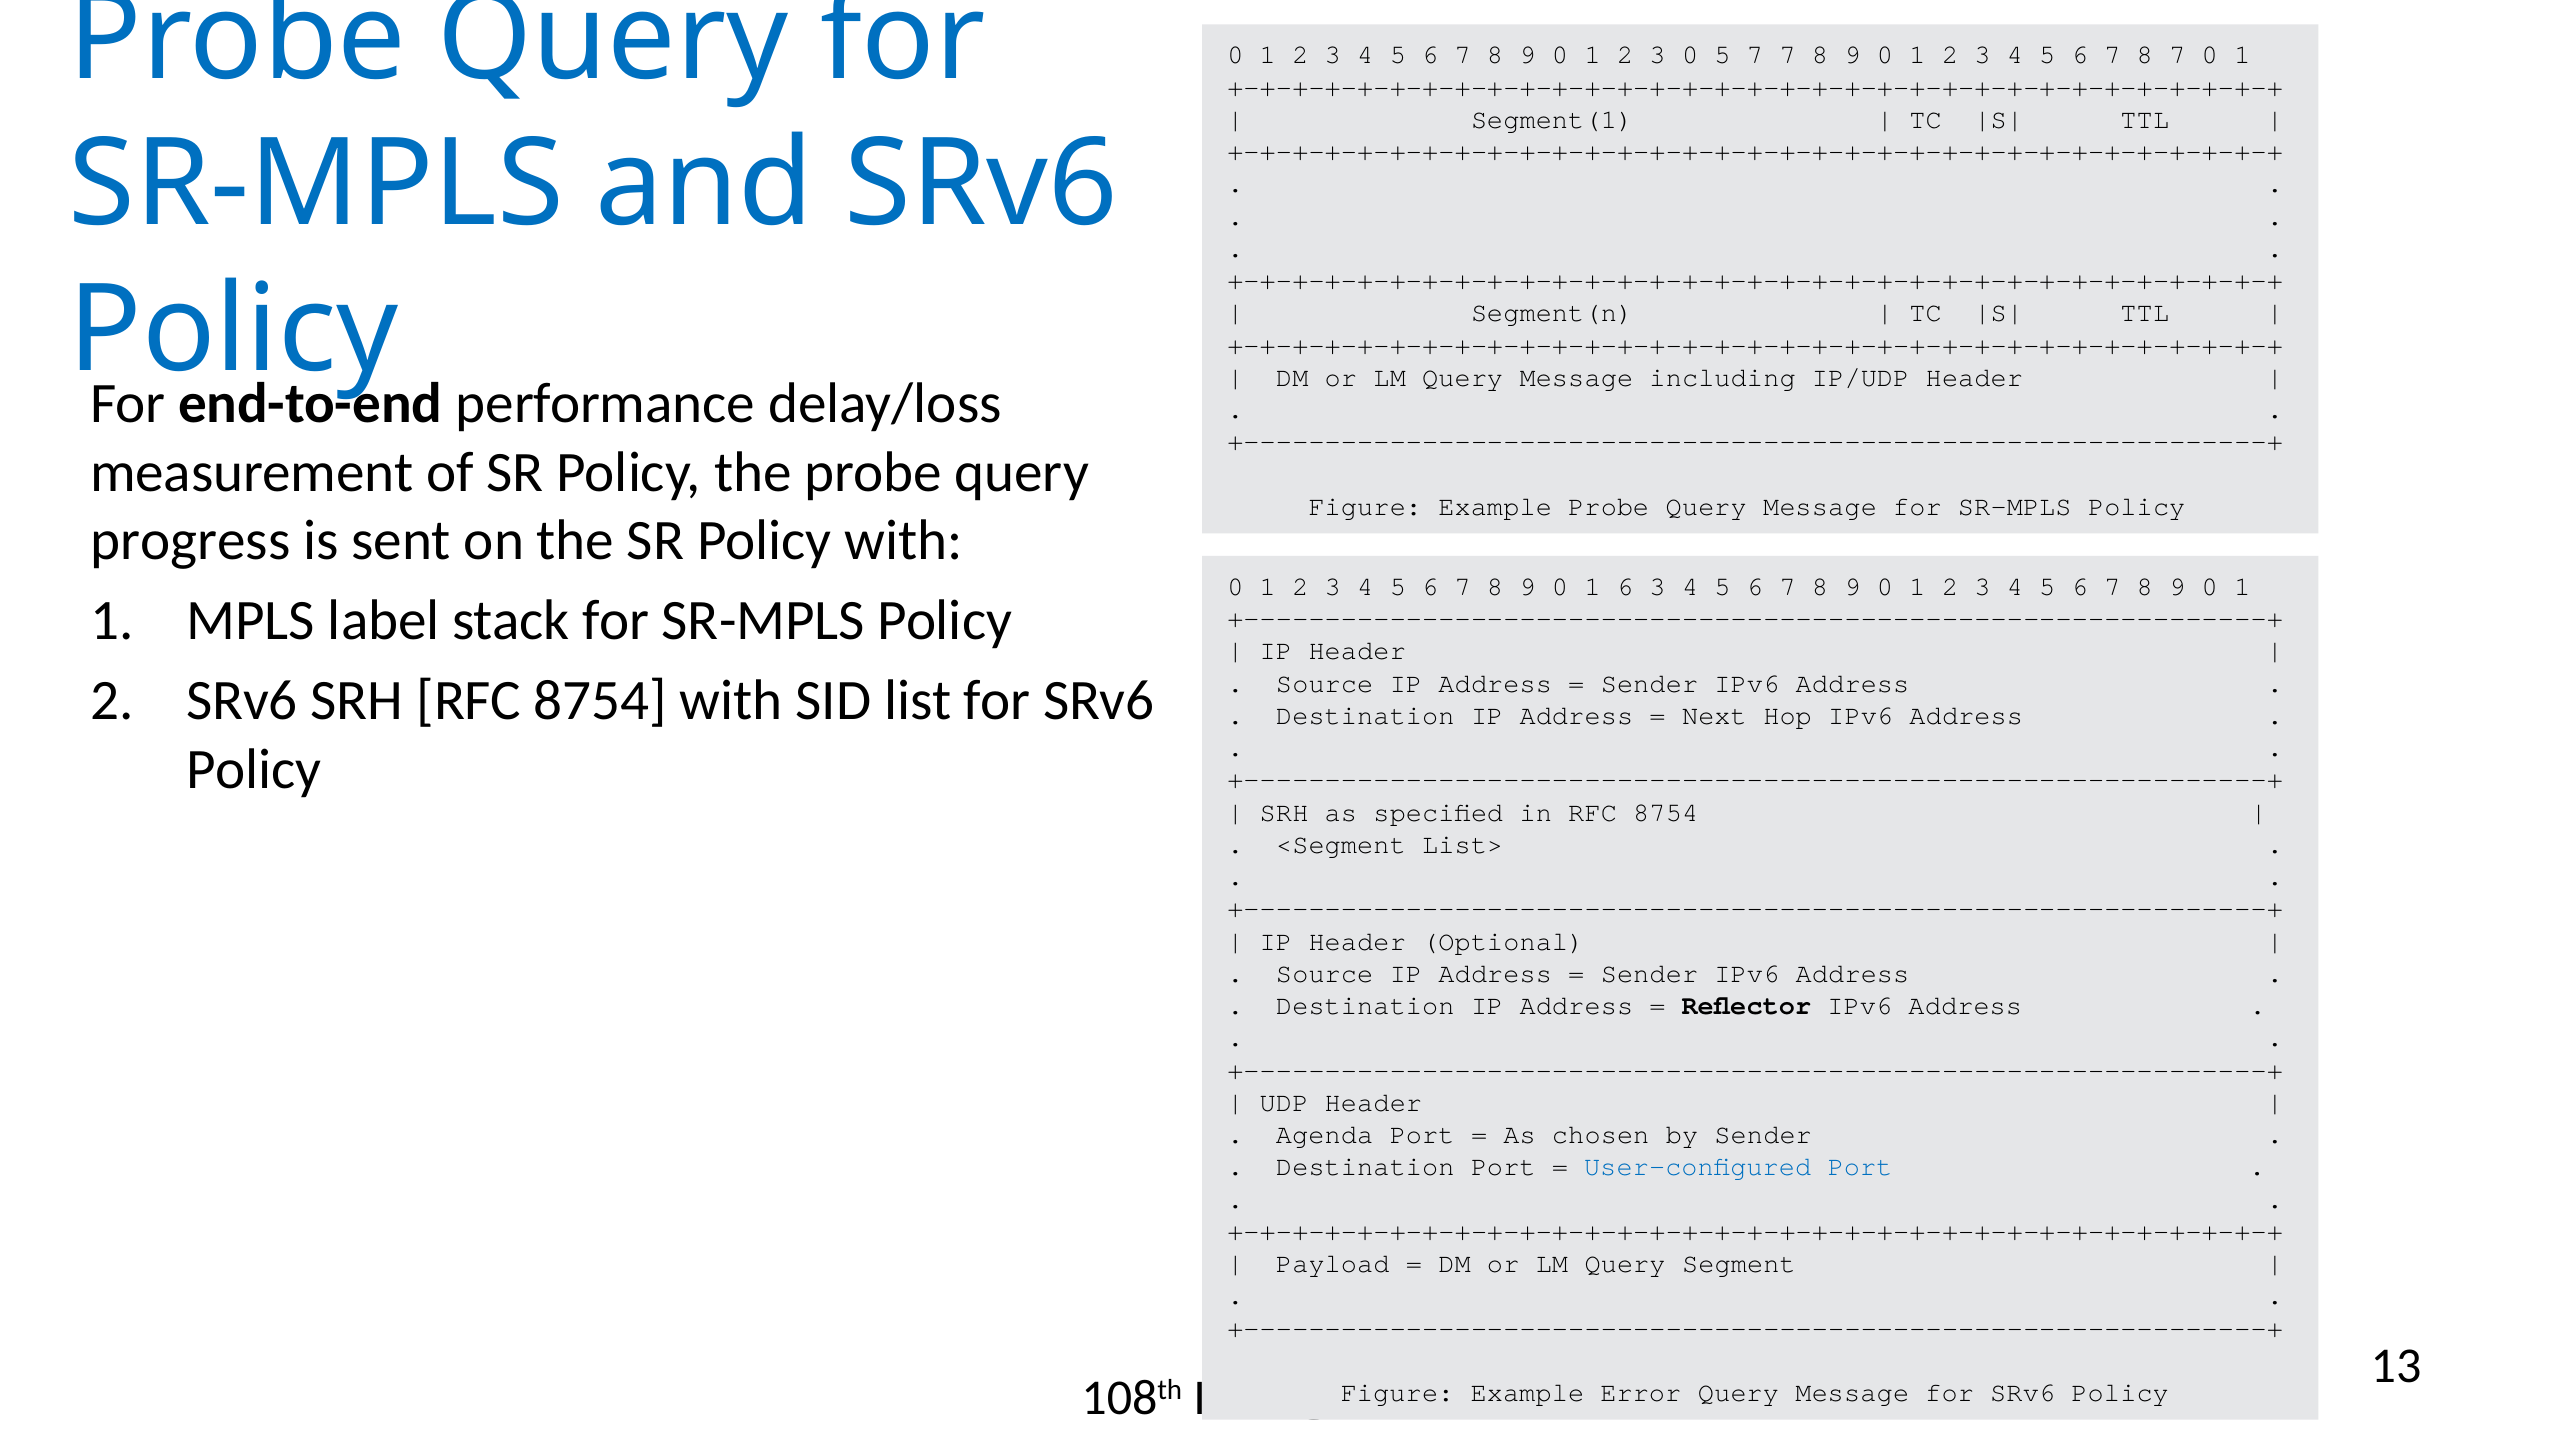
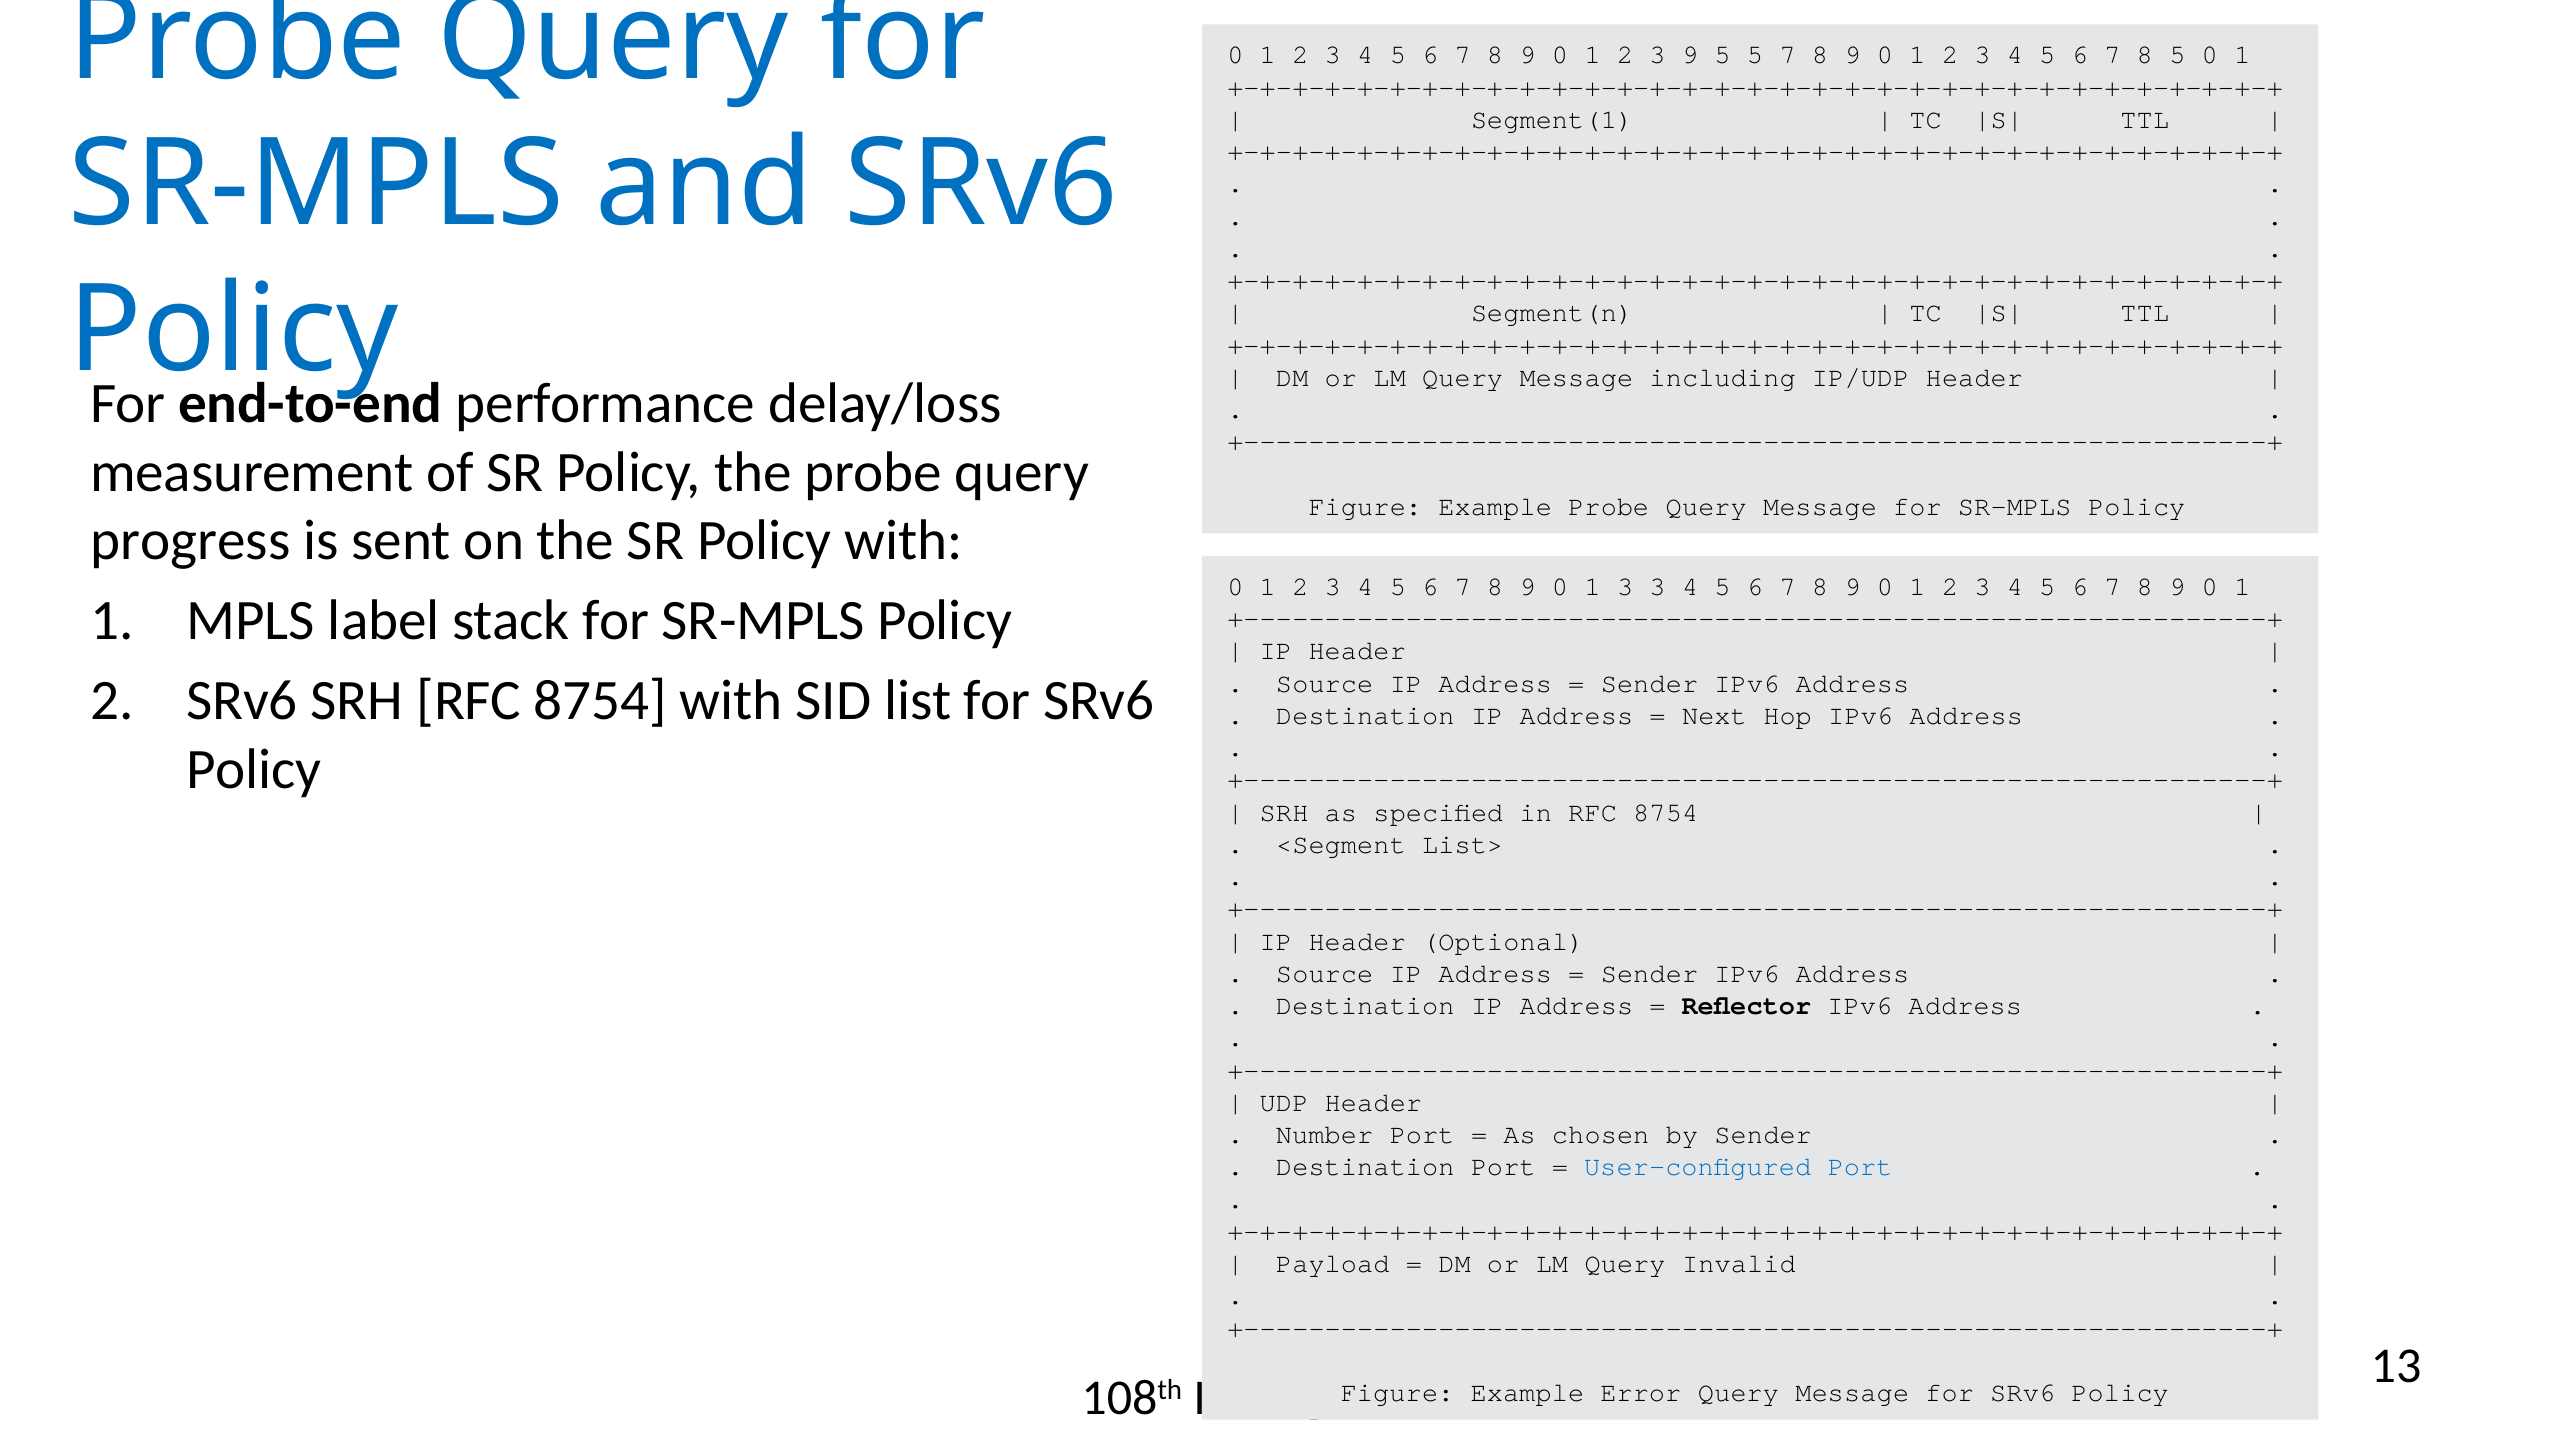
3 0: 0 -> 9
5 7: 7 -> 5
8 7: 7 -> 5
1 6: 6 -> 3
Agenda: Agenda -> Number
Segment: Segment -> Invalid
